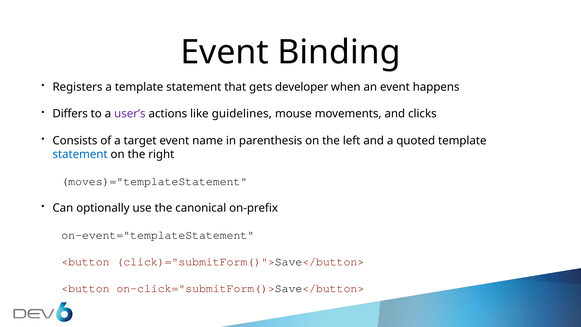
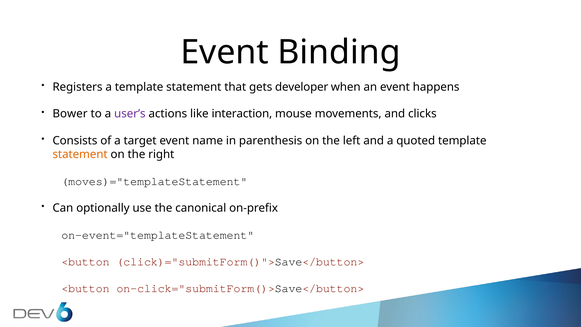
Differs: Differs -> Bower
guidelines: guidelines -> interaction
statement at (80, 154) colour: blue -> orange
